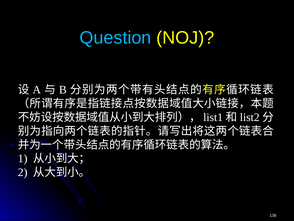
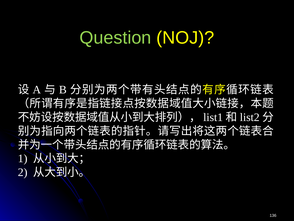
Question colour: light blue -> light green
